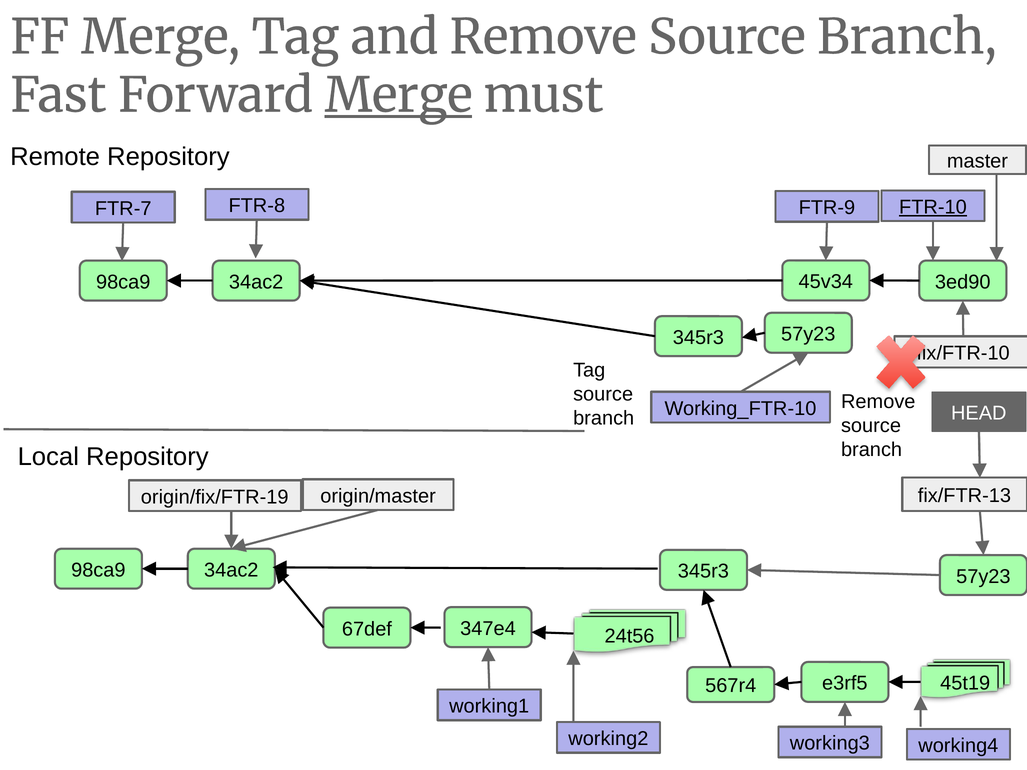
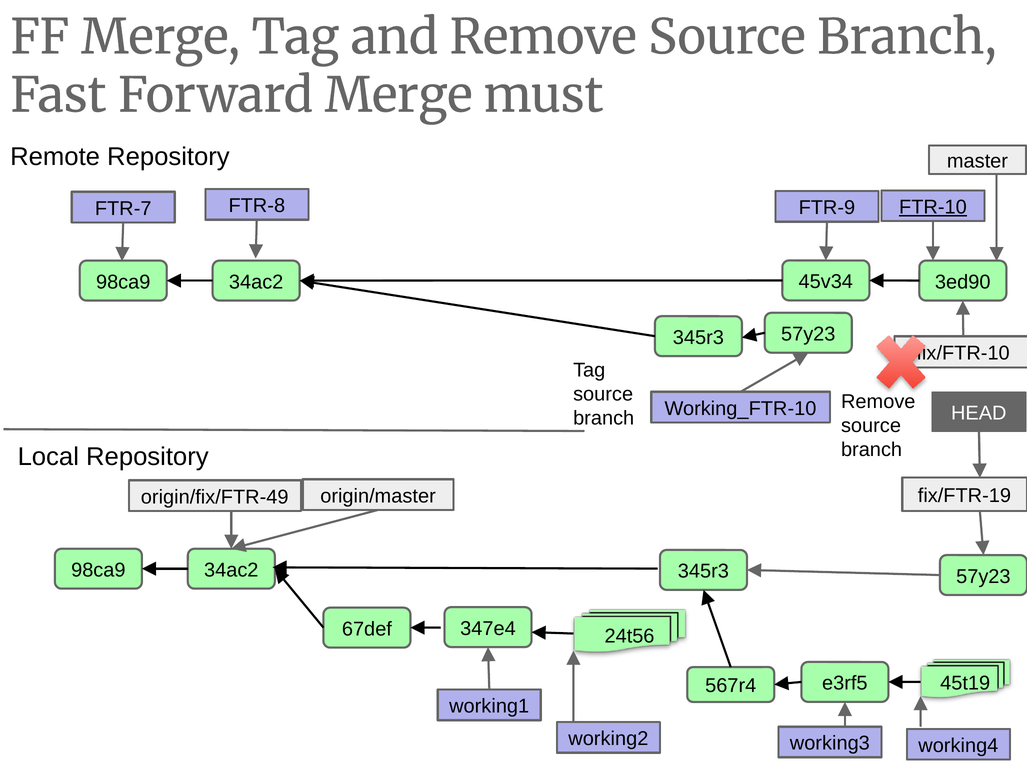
Merge at (399, 96) underline: present -> none
fix/FTR-13: fix/FTR-13 -> fix/FTR-19
origin/fix/FTR-19: origin/fix/FTR-19 -> origin/fix/FTR-49
